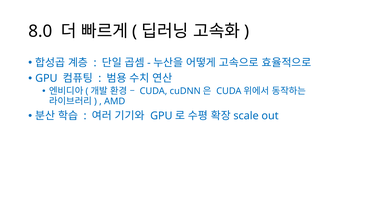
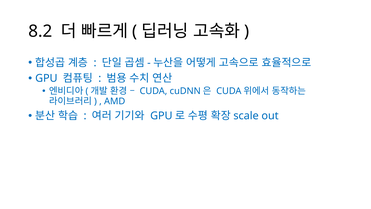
8.0: 8.0 -> 8.2
